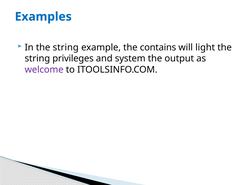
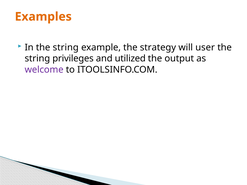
Examples colour: blue -> orange
contains: contains -> strategy
light: light -> user
system: system -> utilized
